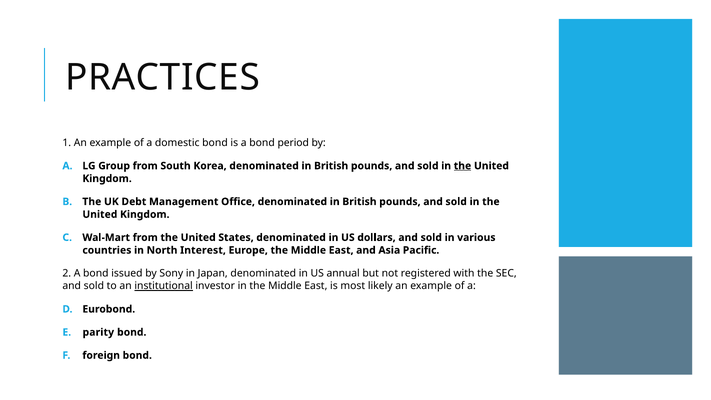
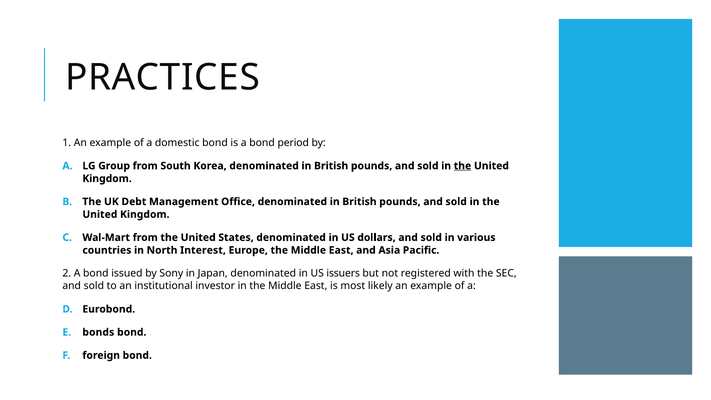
annual: annual -> issuers
institutional underline: present -> none
parity: parity -> bonds
